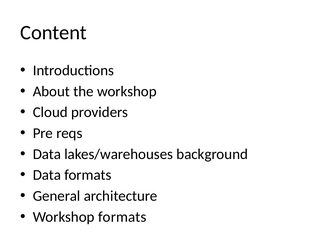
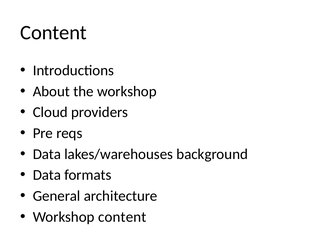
Workshop formats: formats -> content
